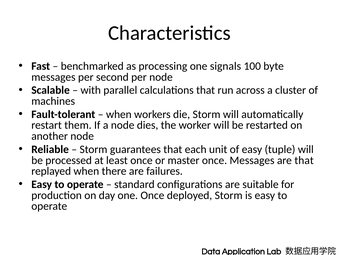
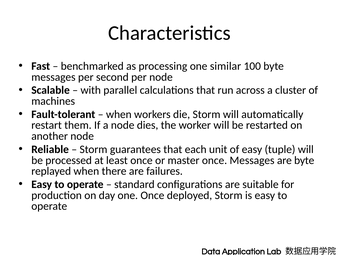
signals: signals -> similar
are that: that -> byte
